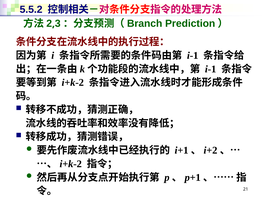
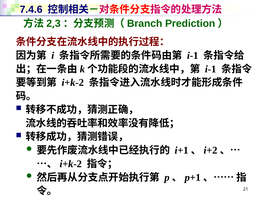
5.5.2: 5.5.2 -> 7.4.6
